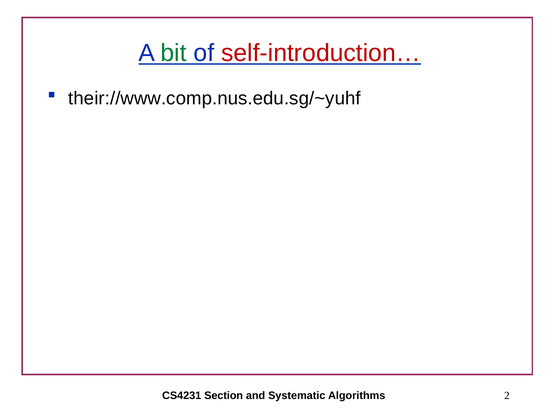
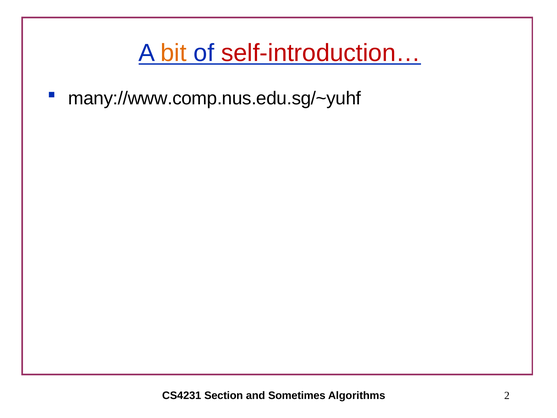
bit colour: green -> orange
their://www.comp.nus.edu.sg/~yuhf: their://www.comp.nus.edu.sg/~yuhf -> many://www.comp.nus.edu.sg/~yuhf
Systematic: Systematic -> Sometimes
